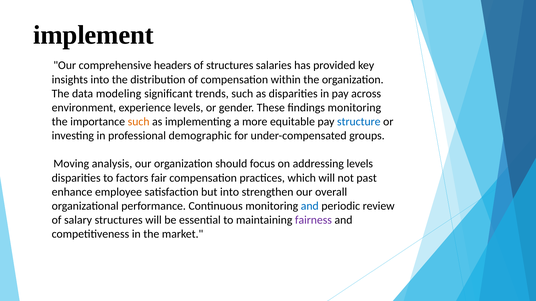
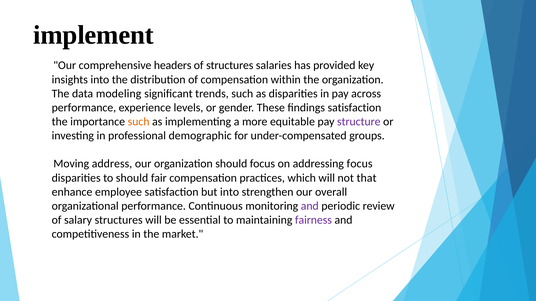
environment at (84, 108): environment -> performance
findings monitoring: monitoring -> satisfaction
structure colour: blue -> purple
analysis: analysis -> address
addressing levels: levels -> focus
to factors: factors -> should
past: past -> that
and at (310, 206) colour: blue -> purple
